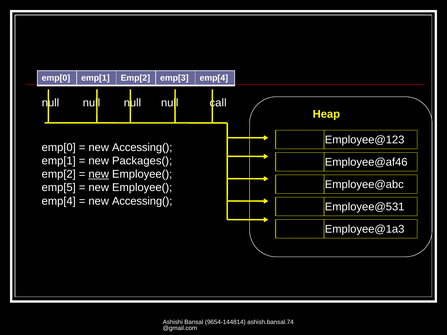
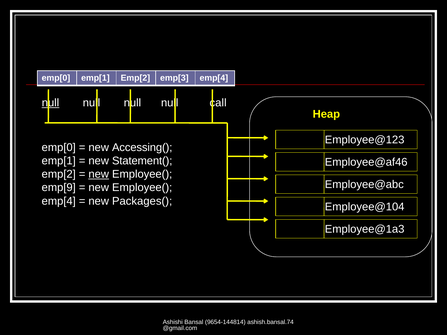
null at (51, 103) underline: none -> present
Packages(: Packages( -> Statement(
emp[5: emp[5 -> emp[9
Accessing( at (142, 201): Accessing( -> Packages(
Employee@531: Employee@531 -> Employee@104
